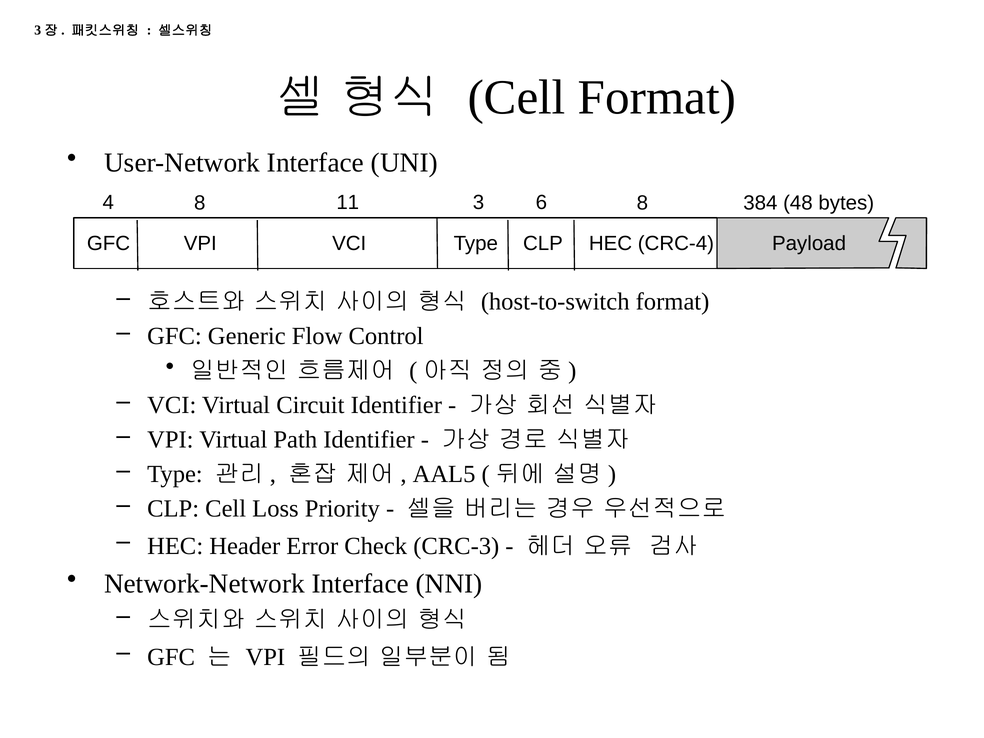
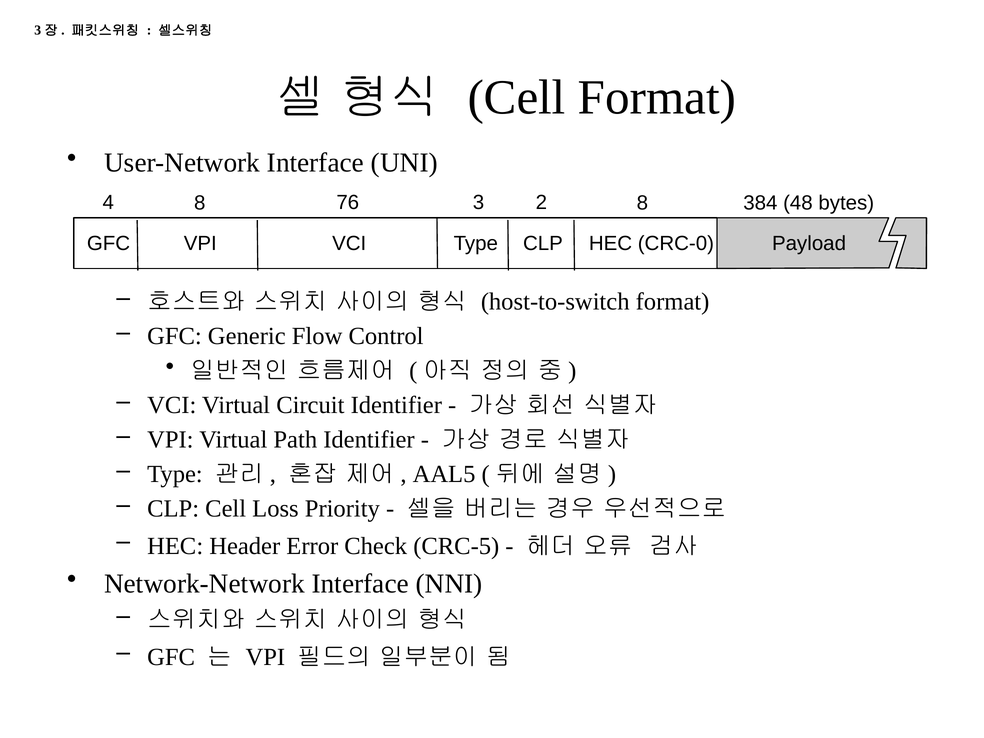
11: 11 -> 76
6: 6 -> 2
CRC-4: CRC-4 -> CRC-0
CRC-3: CRC-3 -> CRC-5
